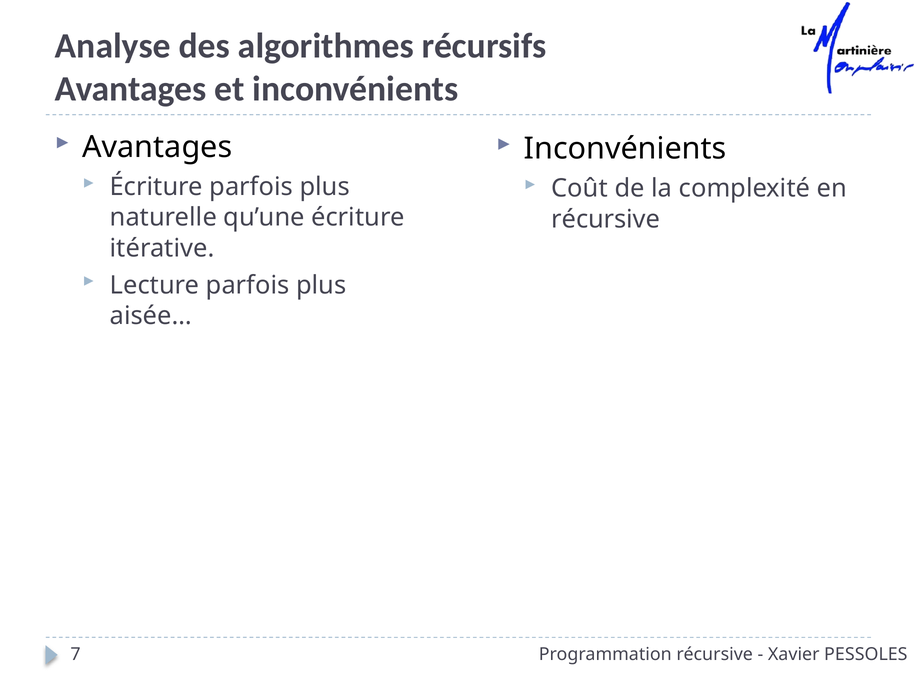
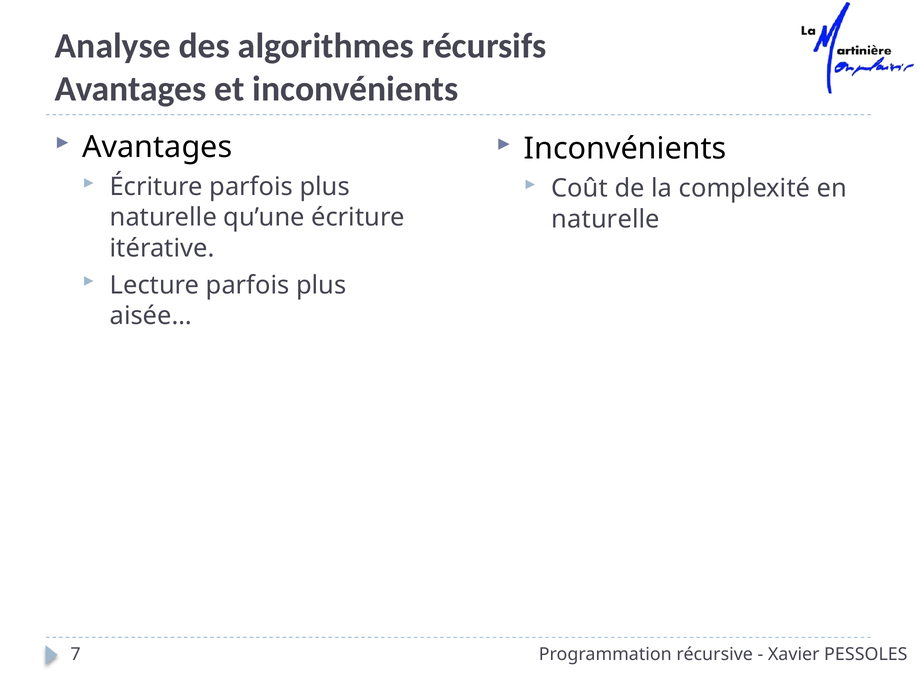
récursive at (606, 219): récursive -> naturelle
